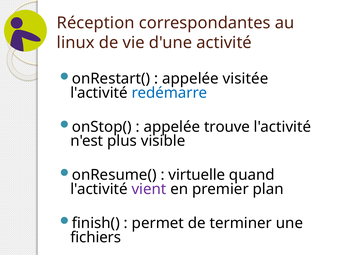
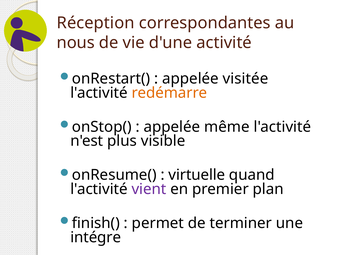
linux: linux -> nous
redémarre colour: blue -> orange
trouve: trouve -> même
fichiers: fichiers -> intégre
